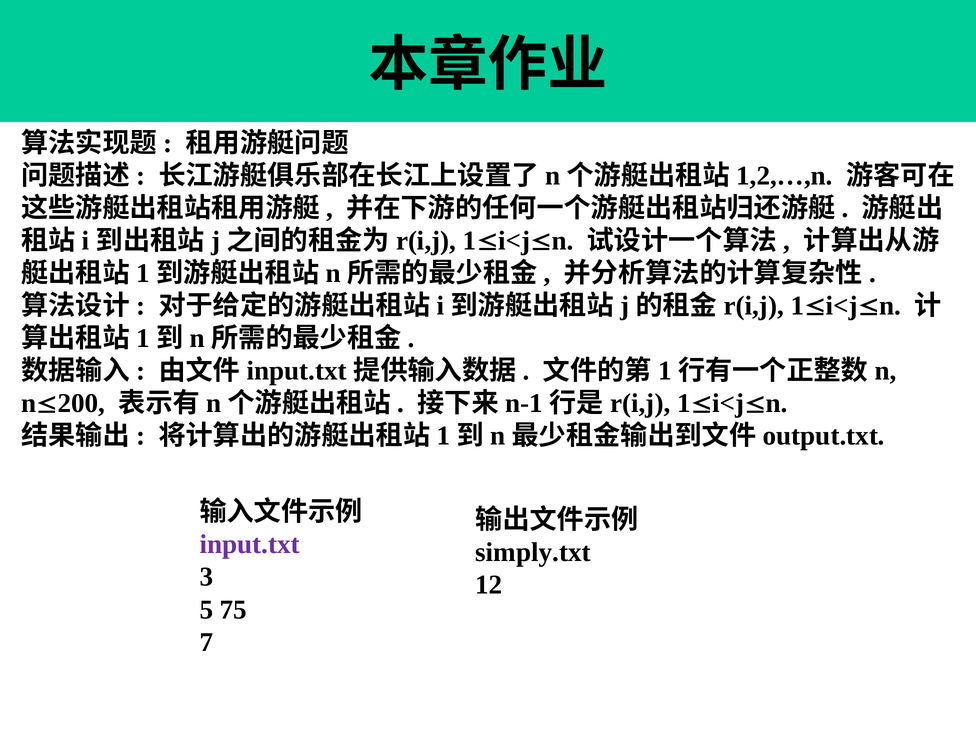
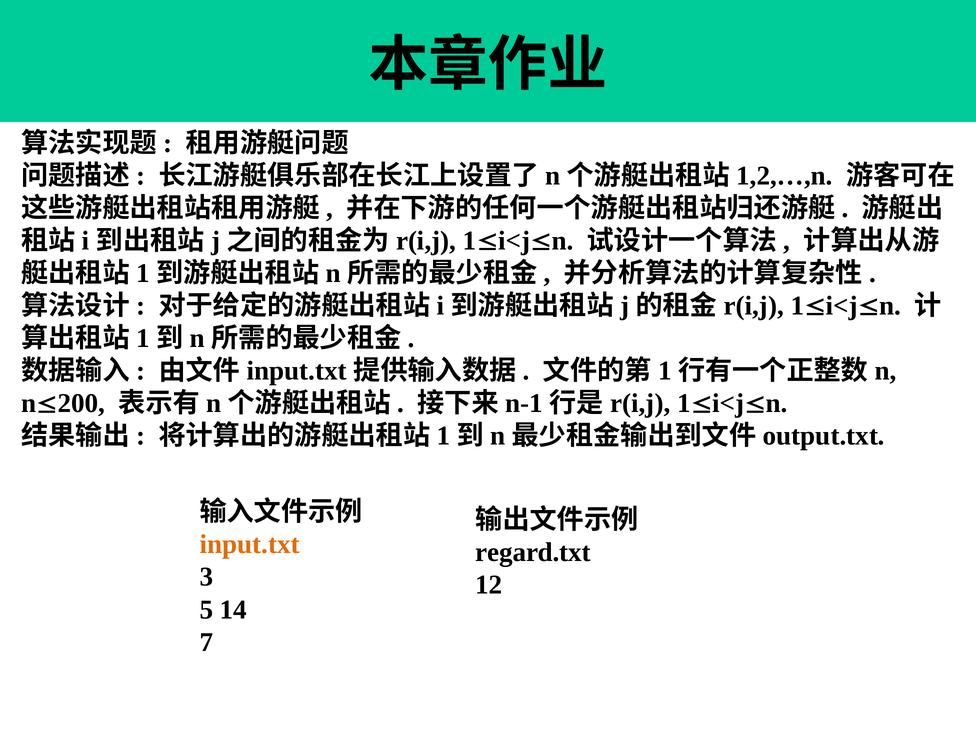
input.txt colour: purple -> orange
simply.txt: simply.txt -> regard.txt
75: 75 -> 14
